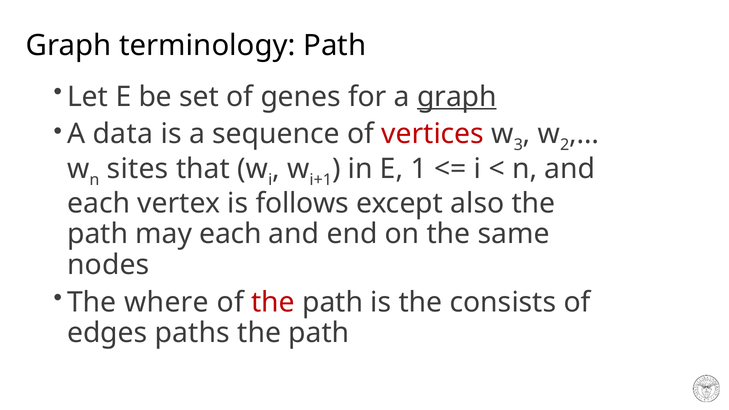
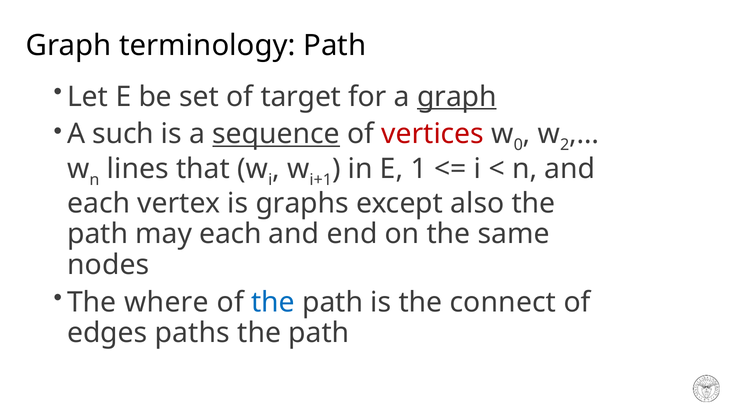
genes: genes -> target
data: data -> such
sequence underline: none -> present
3: 3 -> 0
sites: sites -> lines
follows: follows -> graphs
the at (273, 302) colour: red -> blue
consists: consists -> connect
